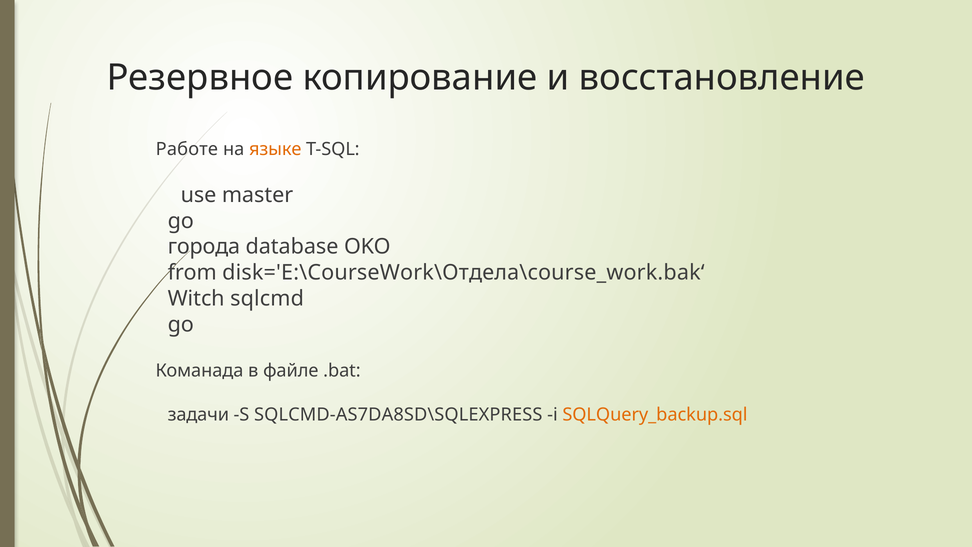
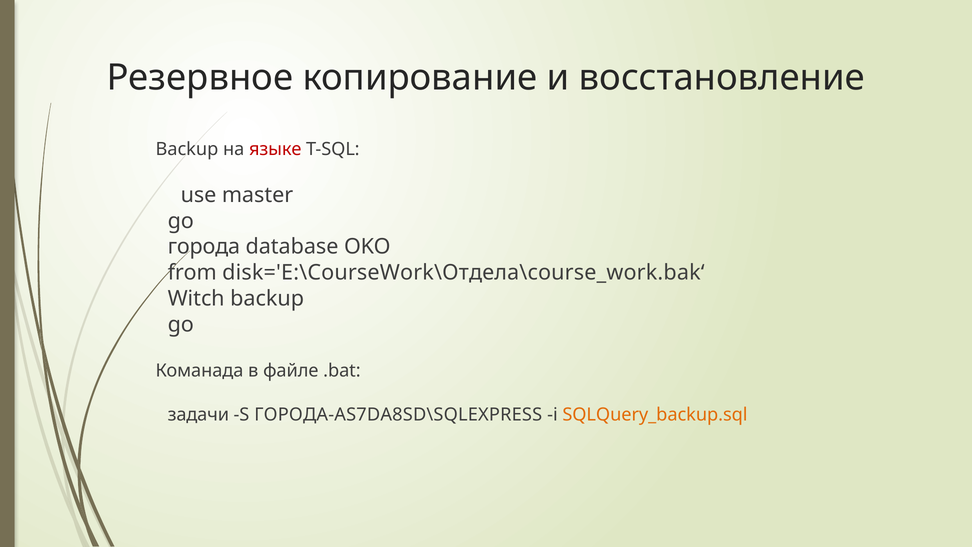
Работе at (187, 149): Работе -> Backup
языке colour: orange -> red
Witch sqlcmd: sqlcmd -> backup
SQLCMD-AS7DA8SD\SQLEXPRESS: SQLCMD-AS7DA8SD\SQLEXPRESS -> ГОРОДА-AS7DA8SD\SQLEXPRESS
